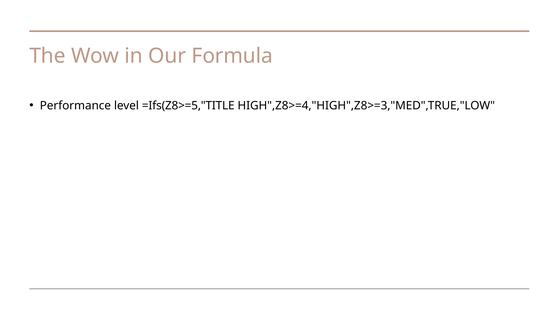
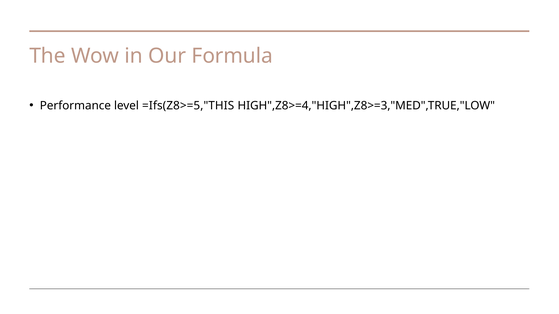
=Ifs(Z8>=5,"TITLE: =Ifs(Z8>=5,"TITLE -> =Ifs(Z8>=5,"THIS
